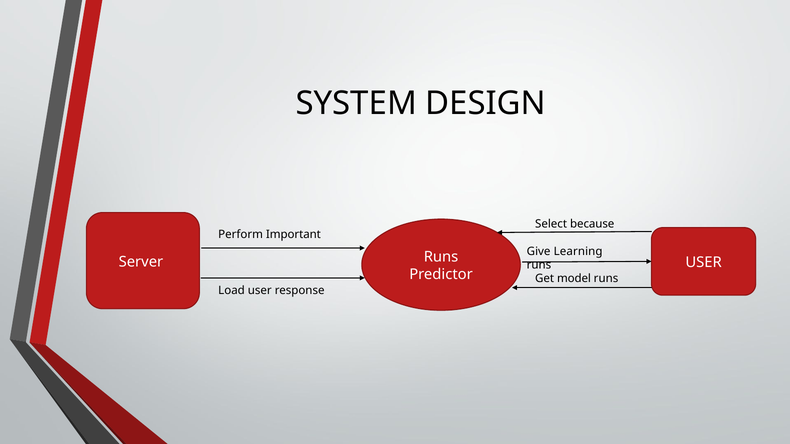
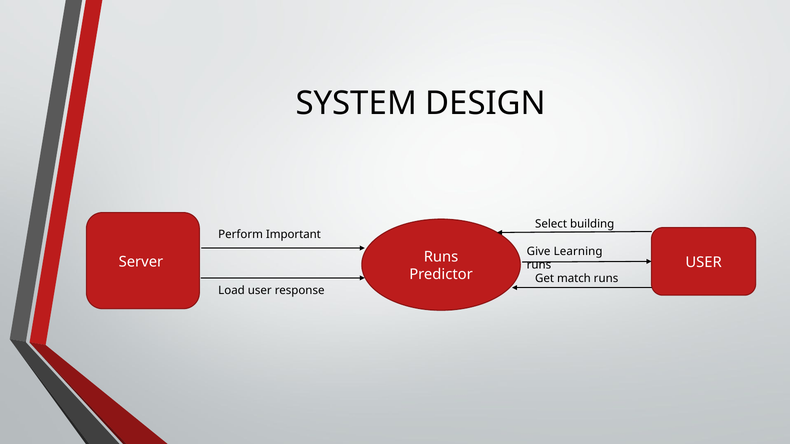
because: because -> building
model: model -> match
